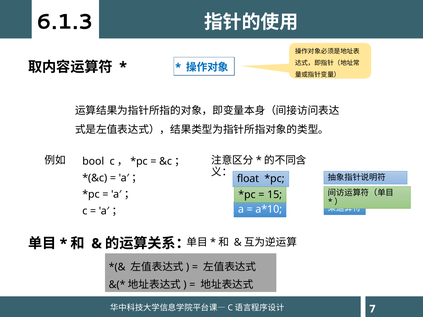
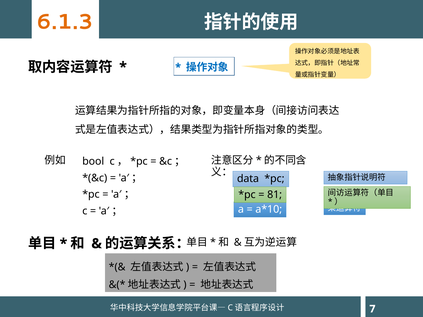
6.1.3 colour: black -> orange
float: float -> data
15: 15 -> 81
